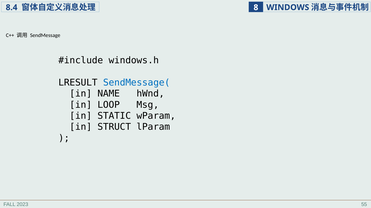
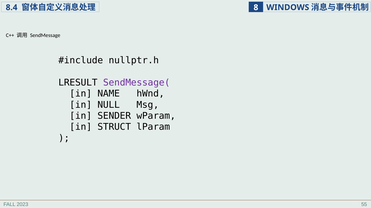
windows.h: windows.h -> nullptr.h
SendMessage( colour: blue -> purple
LOOP: LOOP -> NULL
STATIC: STATIC -> SENDER
